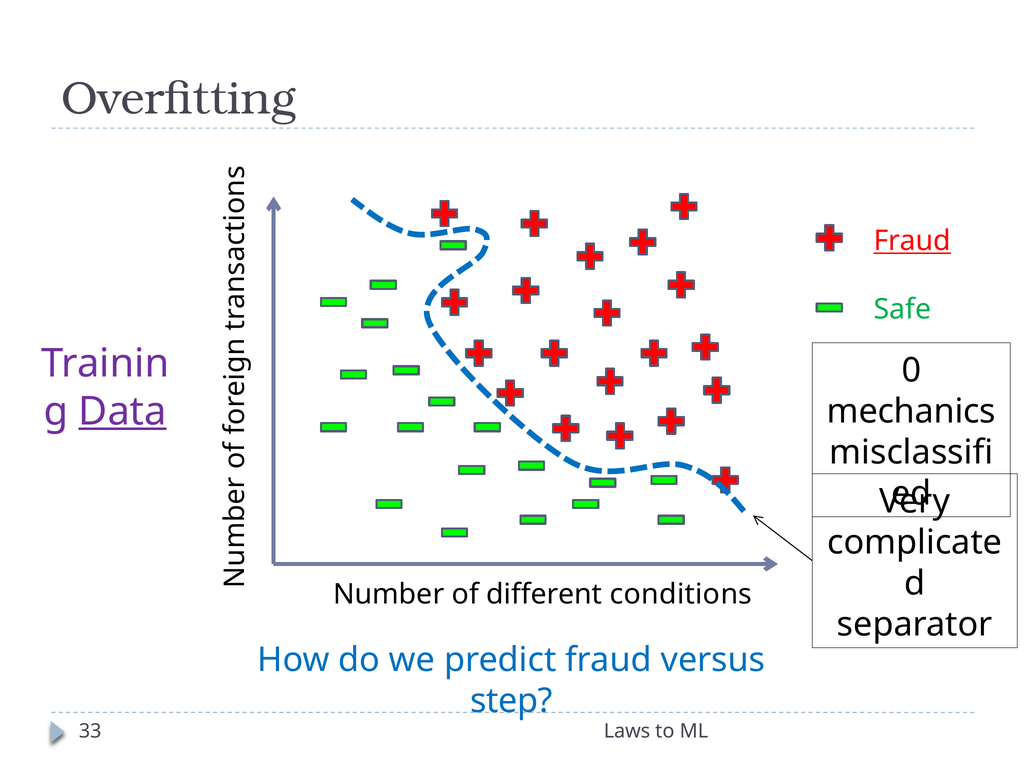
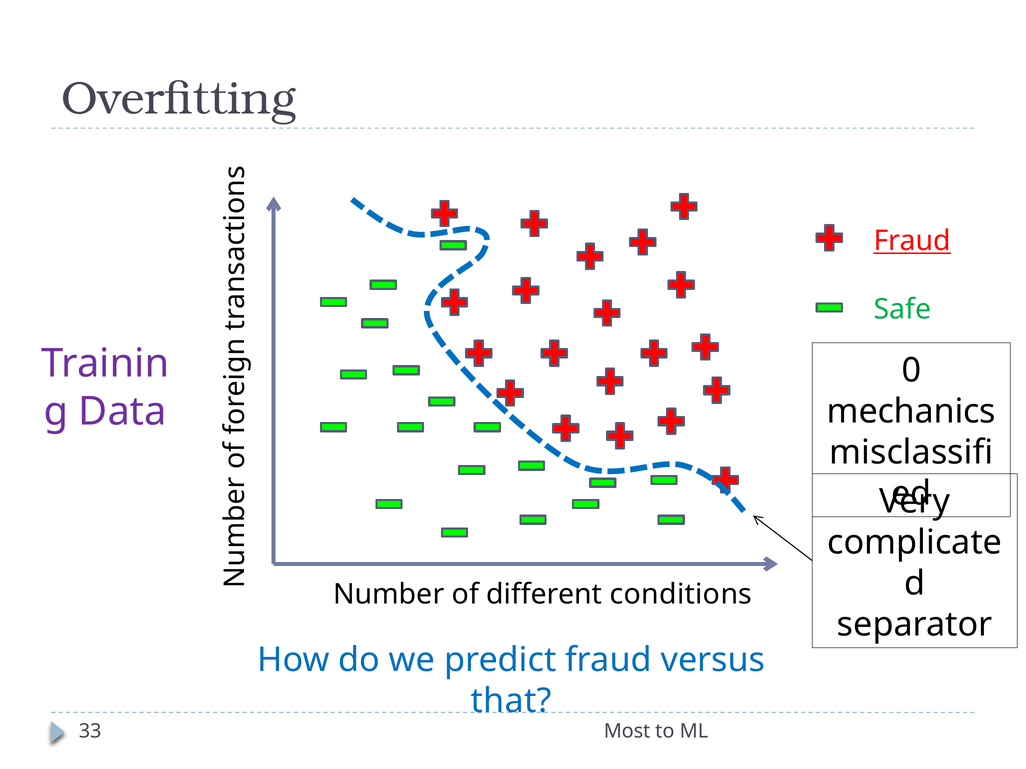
Data underline: present -> none
step: step -> that
Laws: Laws -> Most
